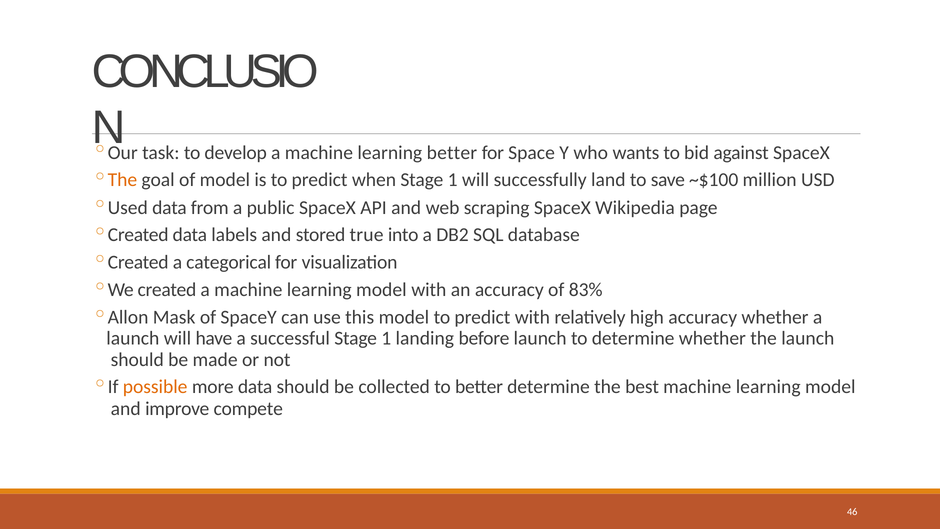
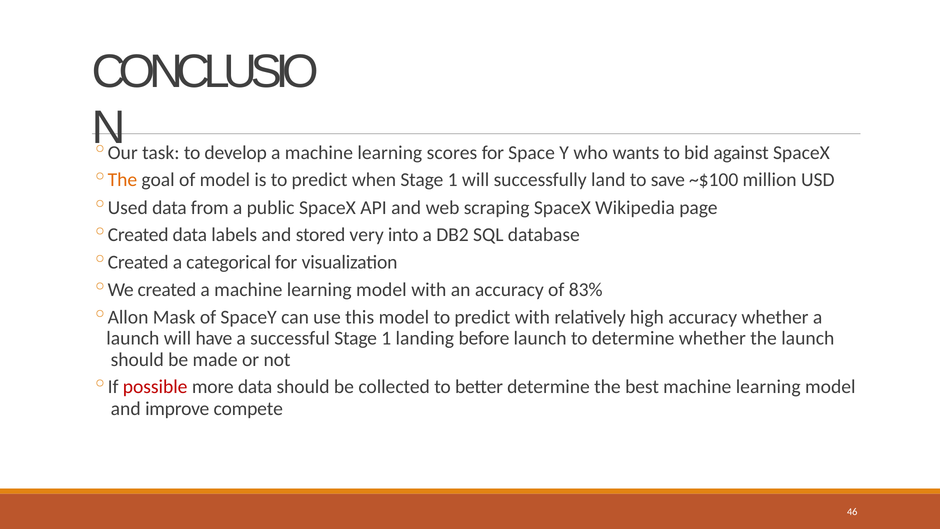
learning better: better -> scores
true: true -> very
possible colour: orange -> red
